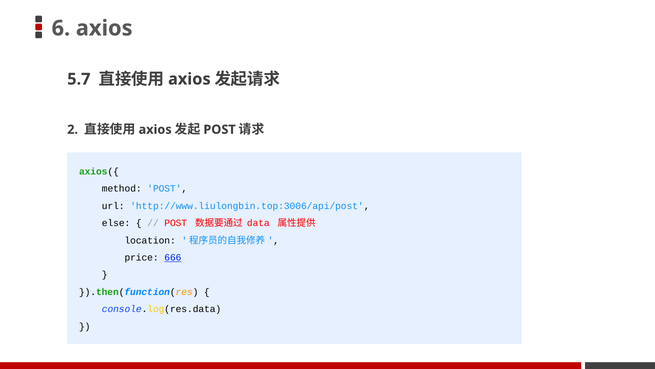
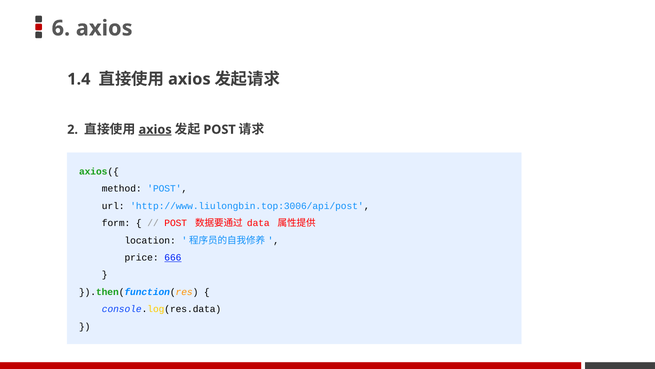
5.7: 5.7 -> 1.4
axios at (155, 129) underline: none -> present
else: else -> form
